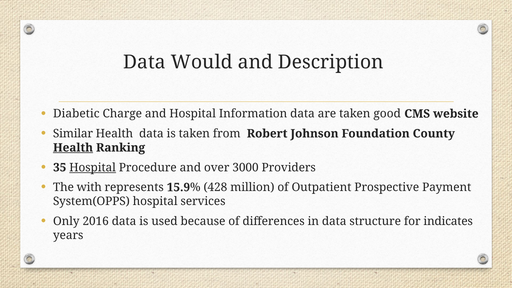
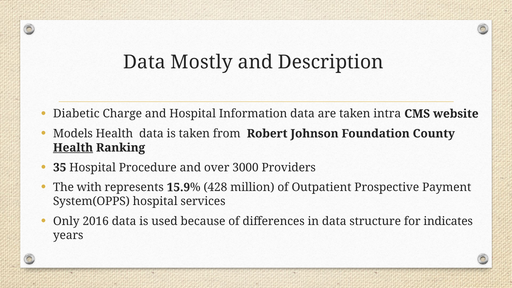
Would: Would -> Mostly
good: good -> intra
Similar: Similar -> Models
Hospital at (93, 168) underline: present -> none
